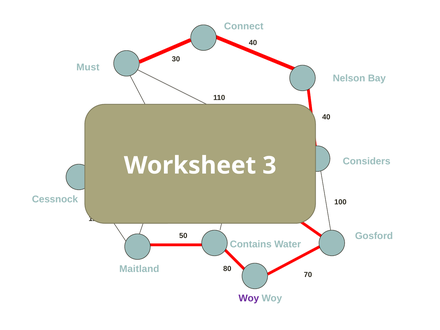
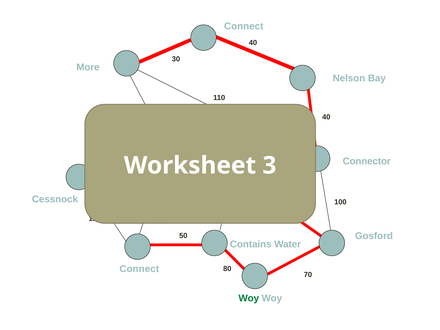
Must: Must -> More
Considers: Considers -> Connector
Maitland at (139, 269): Maitland -> Connect
Woy at (249, 298) colour: purple -> green
